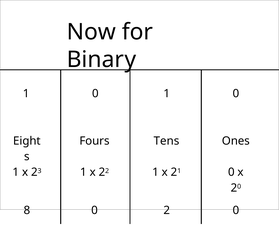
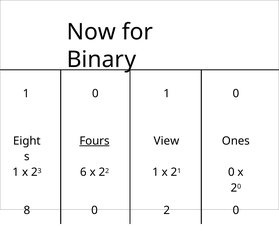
Fours underline: none -> present
Tens: Tens -> View
23 1: 1 -> 6
